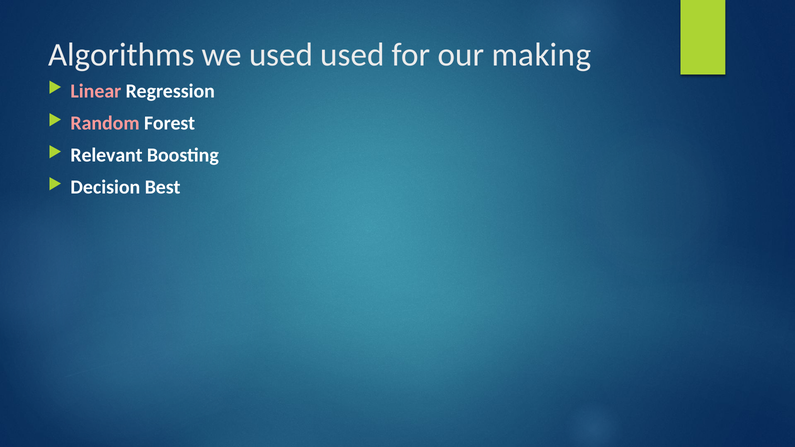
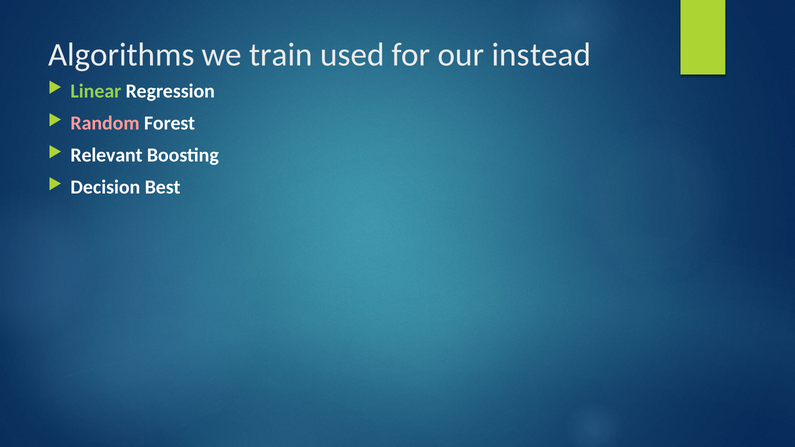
we used: used -> train
making: making -> instead
Linear colour: pink -> light green
